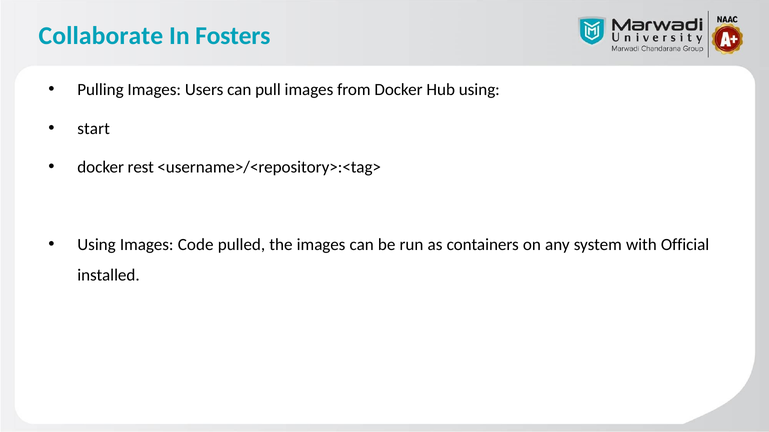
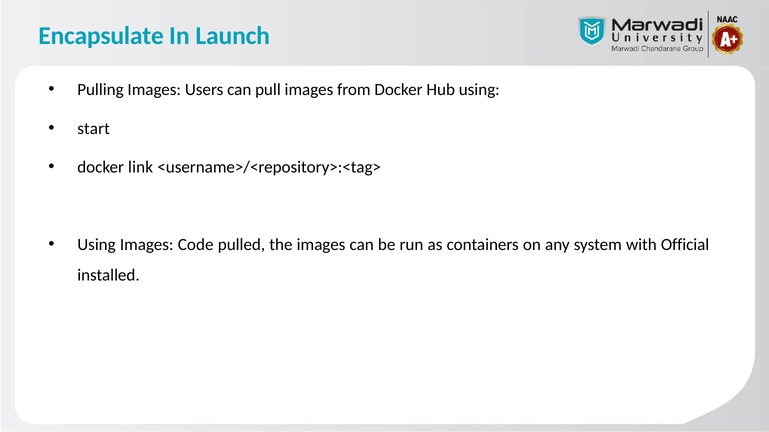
Collaborate: Collaborate -> Encapsulate
Fosters: Fosters -> Launch
rest: rest -> link
